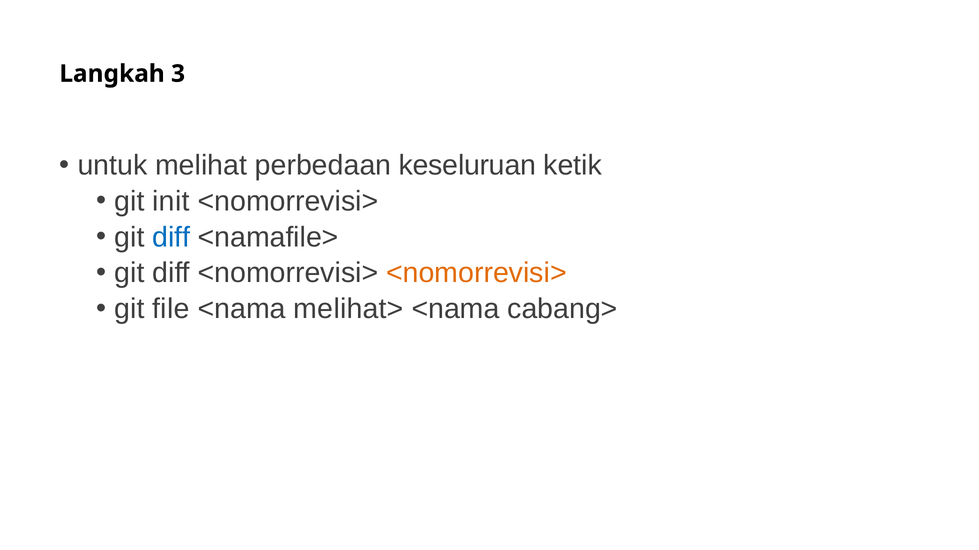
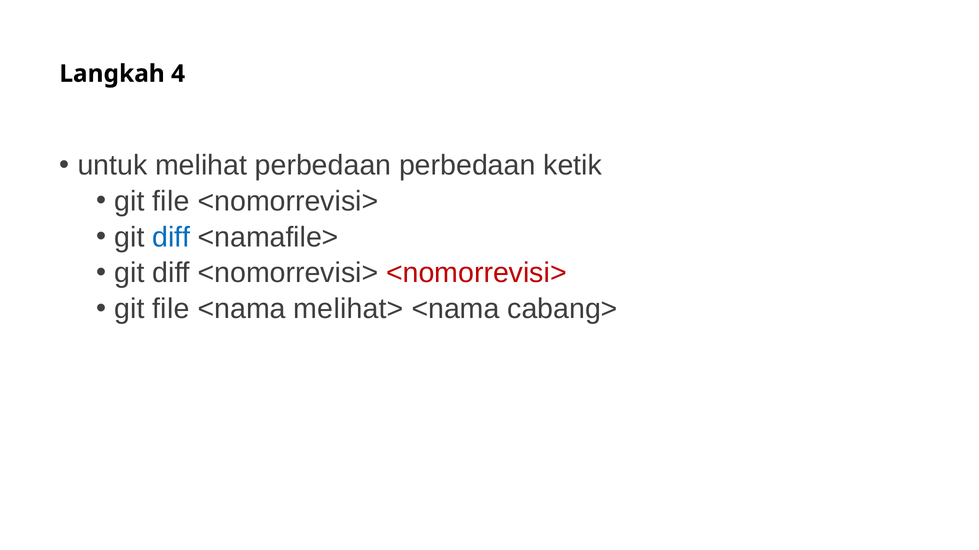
3: 3 -> 4
perbedaan keseluruan: keseluruan -> perbedaan
init at (171, 201): init -> file
<nomorrevisi> at (476, 273) colour: orange -> red
